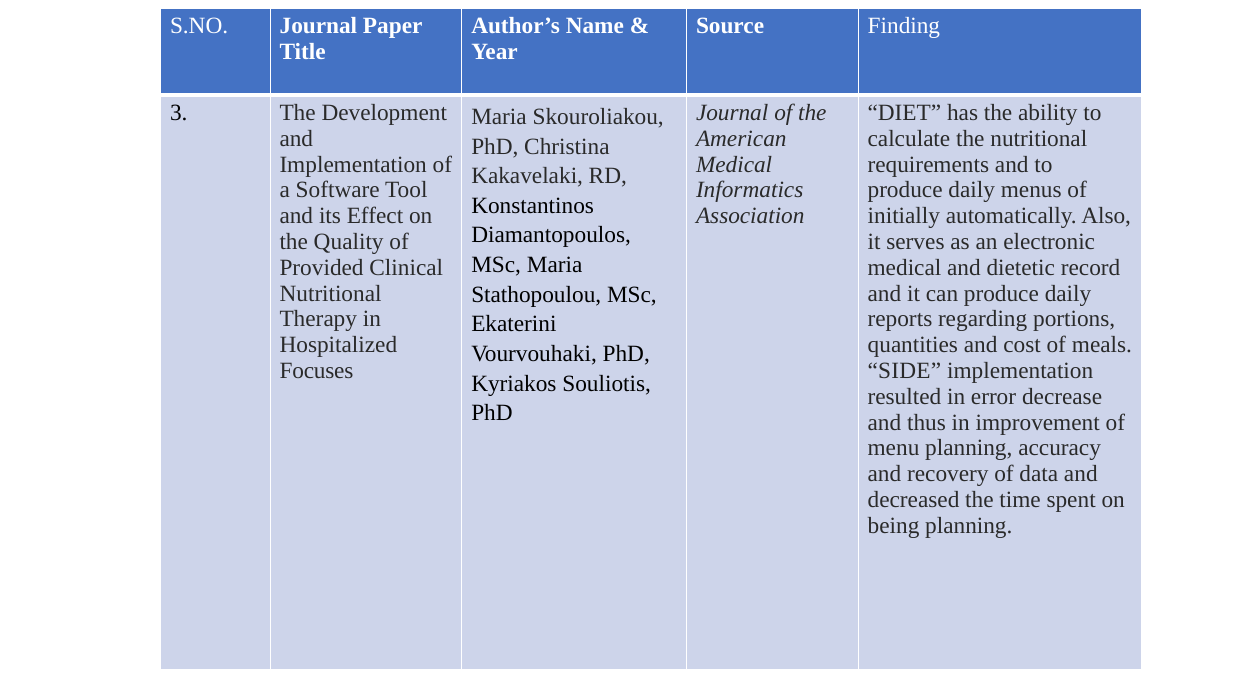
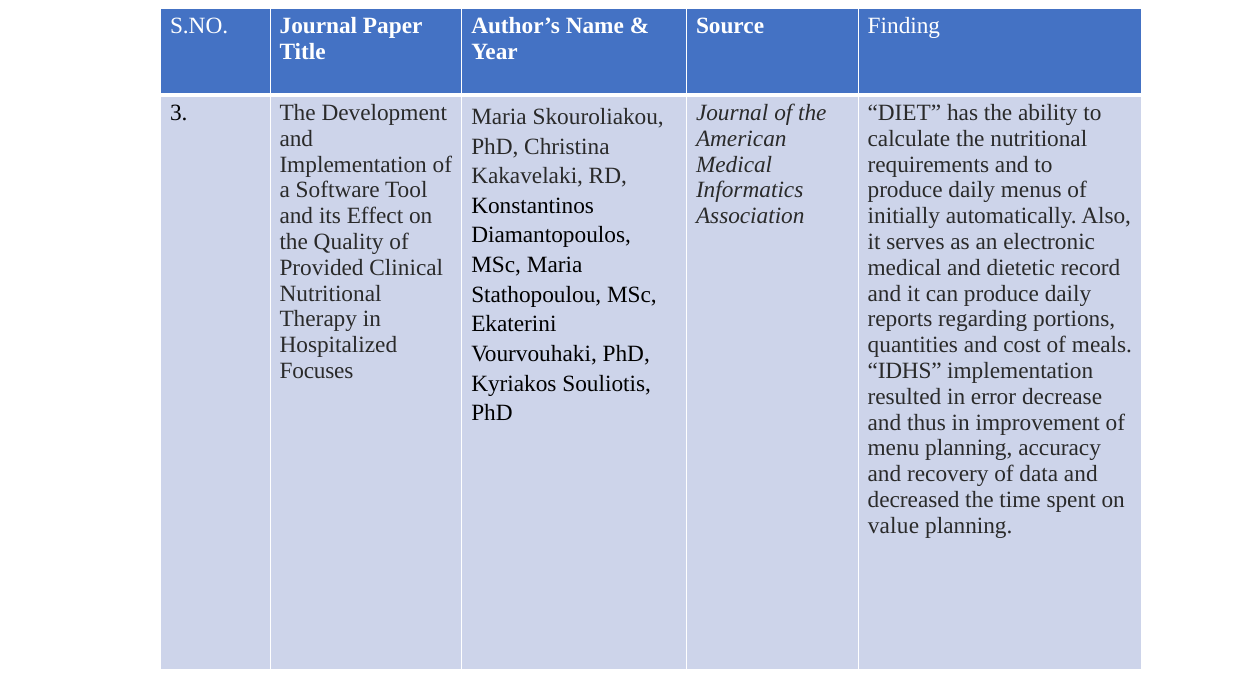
SIDE: SIDE -> IDHS
being: being -> value
